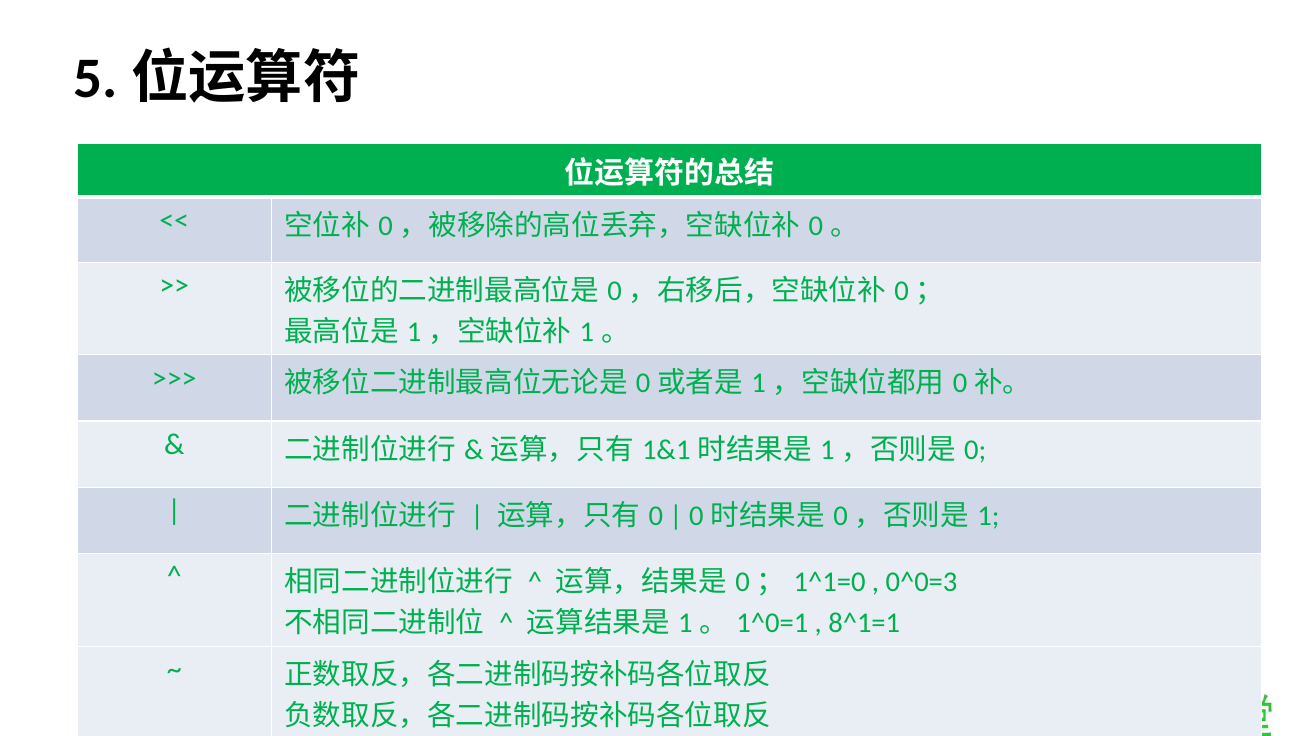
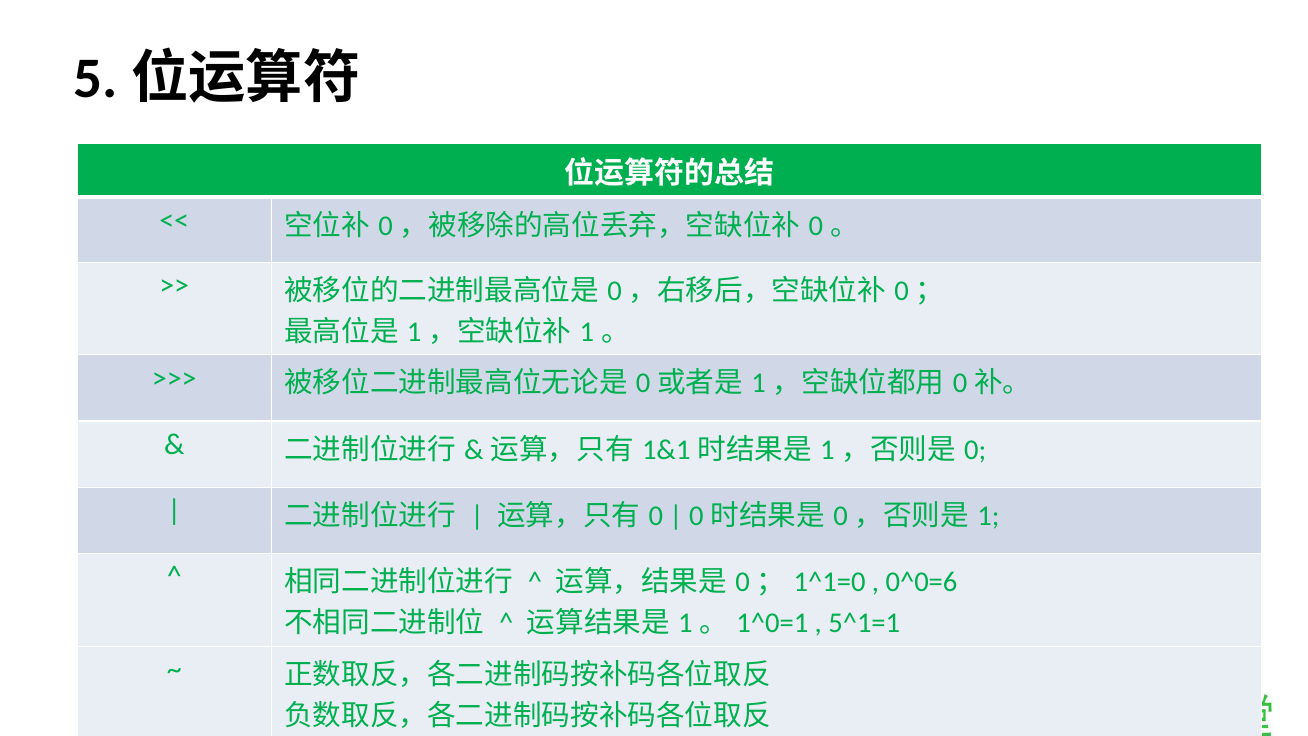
0^0=3: 0^0=3 -> 0^0=6
8^1=1: 8^1=1 -> 5^1=1
